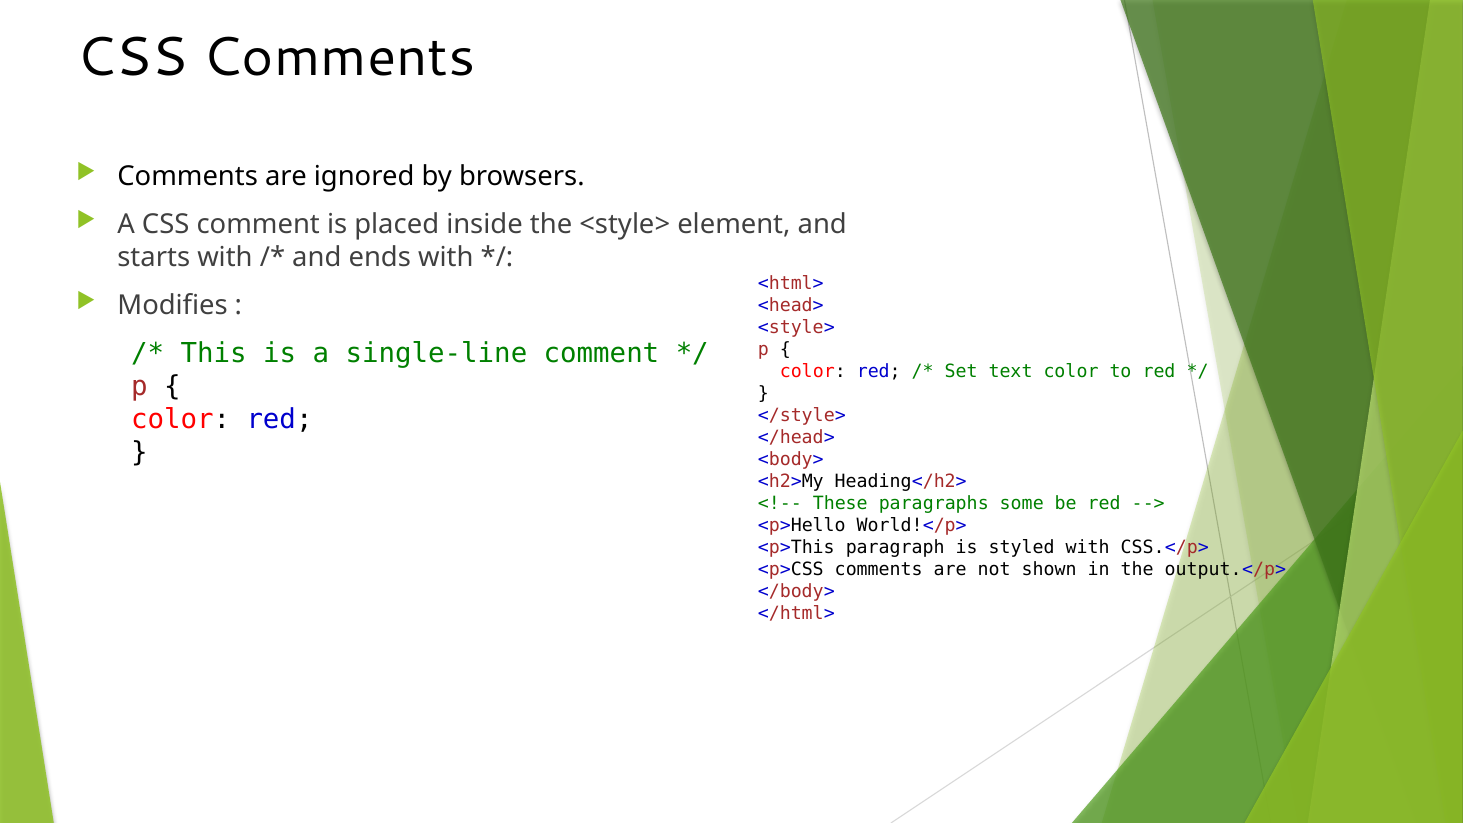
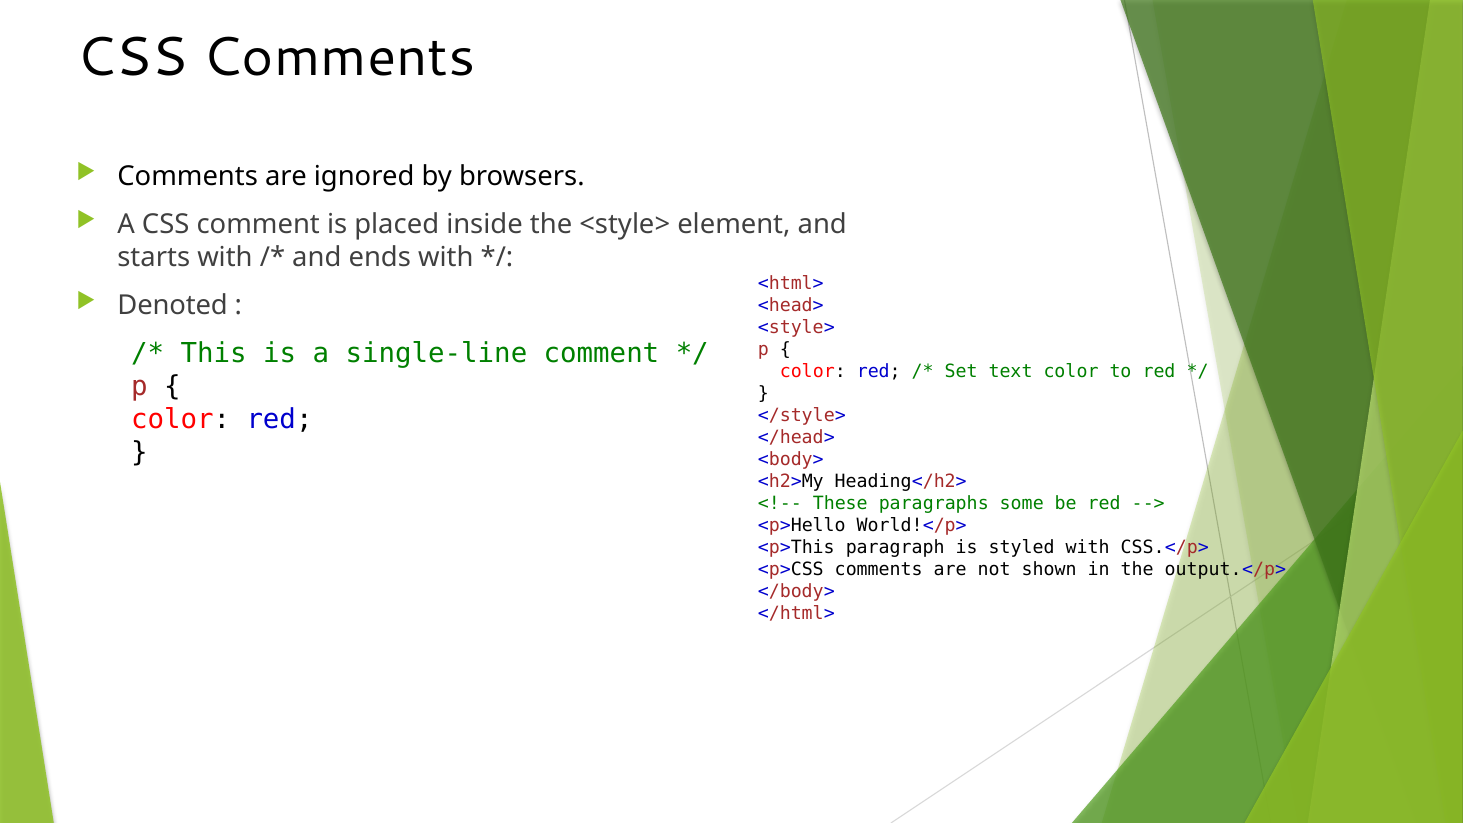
Modifies: Modifies -> Denoted
